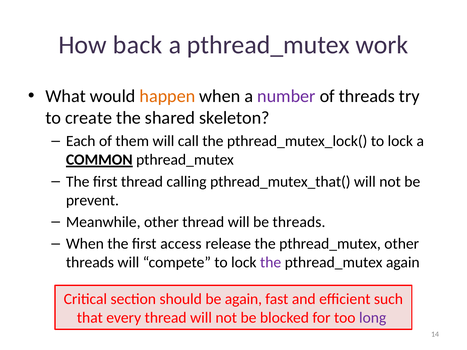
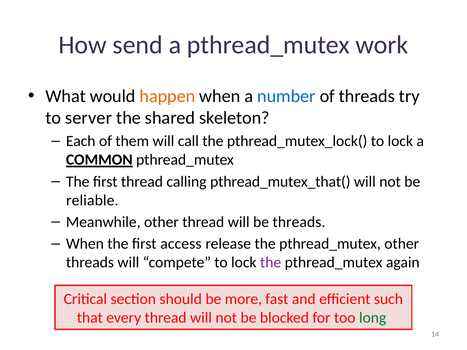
back: back -> send
number colour: purple -> blue
create: create -> server
prevent: prevent -> reliable
be again: again -> more
long colour: purple -> green
